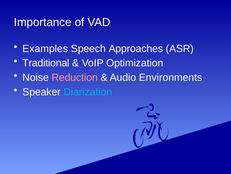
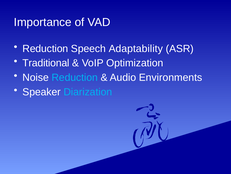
Examples at (45, 48): Examples -> Reduction
Approaches: Approaches -> Adaptability
Reduction at (75, 77) colour: pink -> light blue
